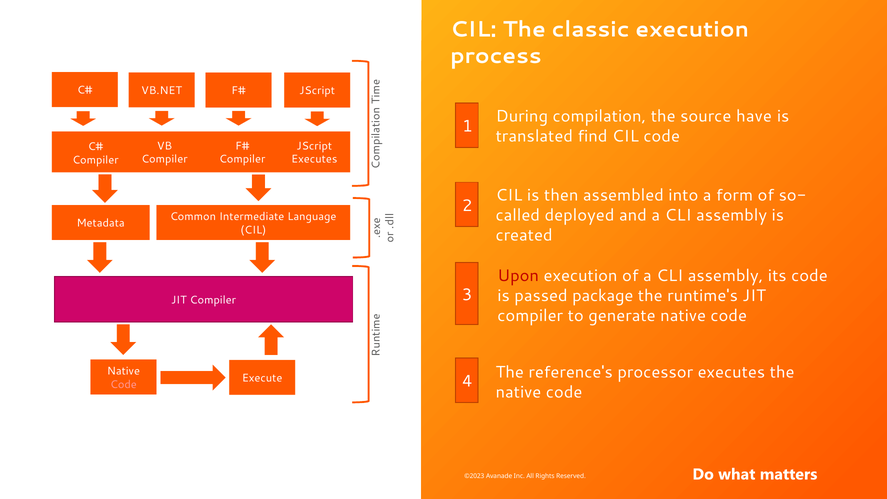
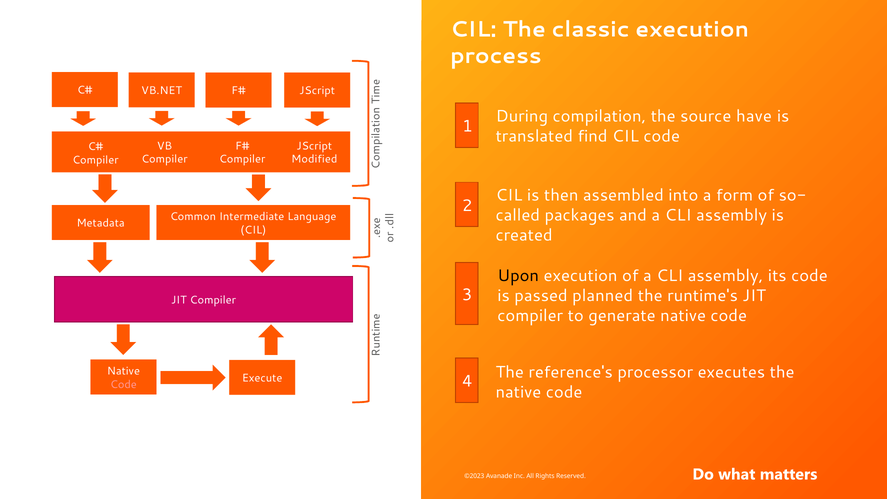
Executes at (314, 159): Executes -> Modified
deployed: deployed -> packages
Upon colour: red -> black
package: package -> planned
